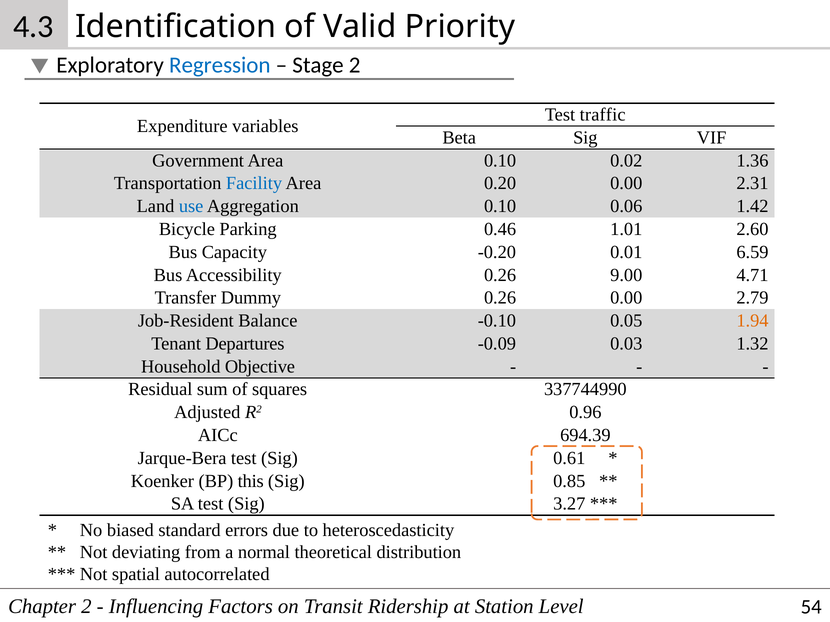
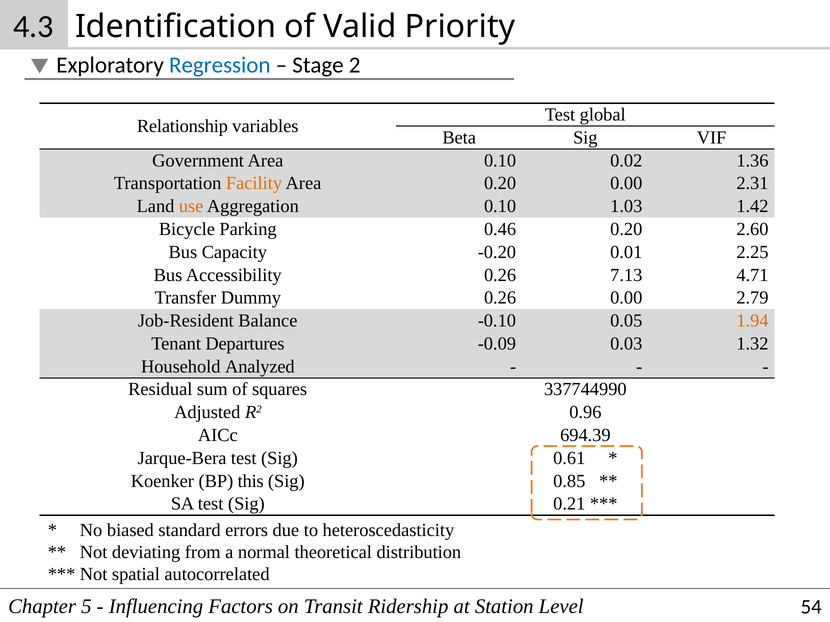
traffic: traffic -> global
Expenditure: Expenditure -> Relationship
Facility colour: blue -> orange
use colour: blue -> orange
0.06: 0.06 -> 1.03
0.46 1.01: 1.01 -> 0.20
6.59: 6.59 -> 2.25
9.00: 9.00 -> 7.13
Objective: Objective -> Analyzed
3.27: 3.27 -> 0.21
Chapter 2: 2 -> 5
